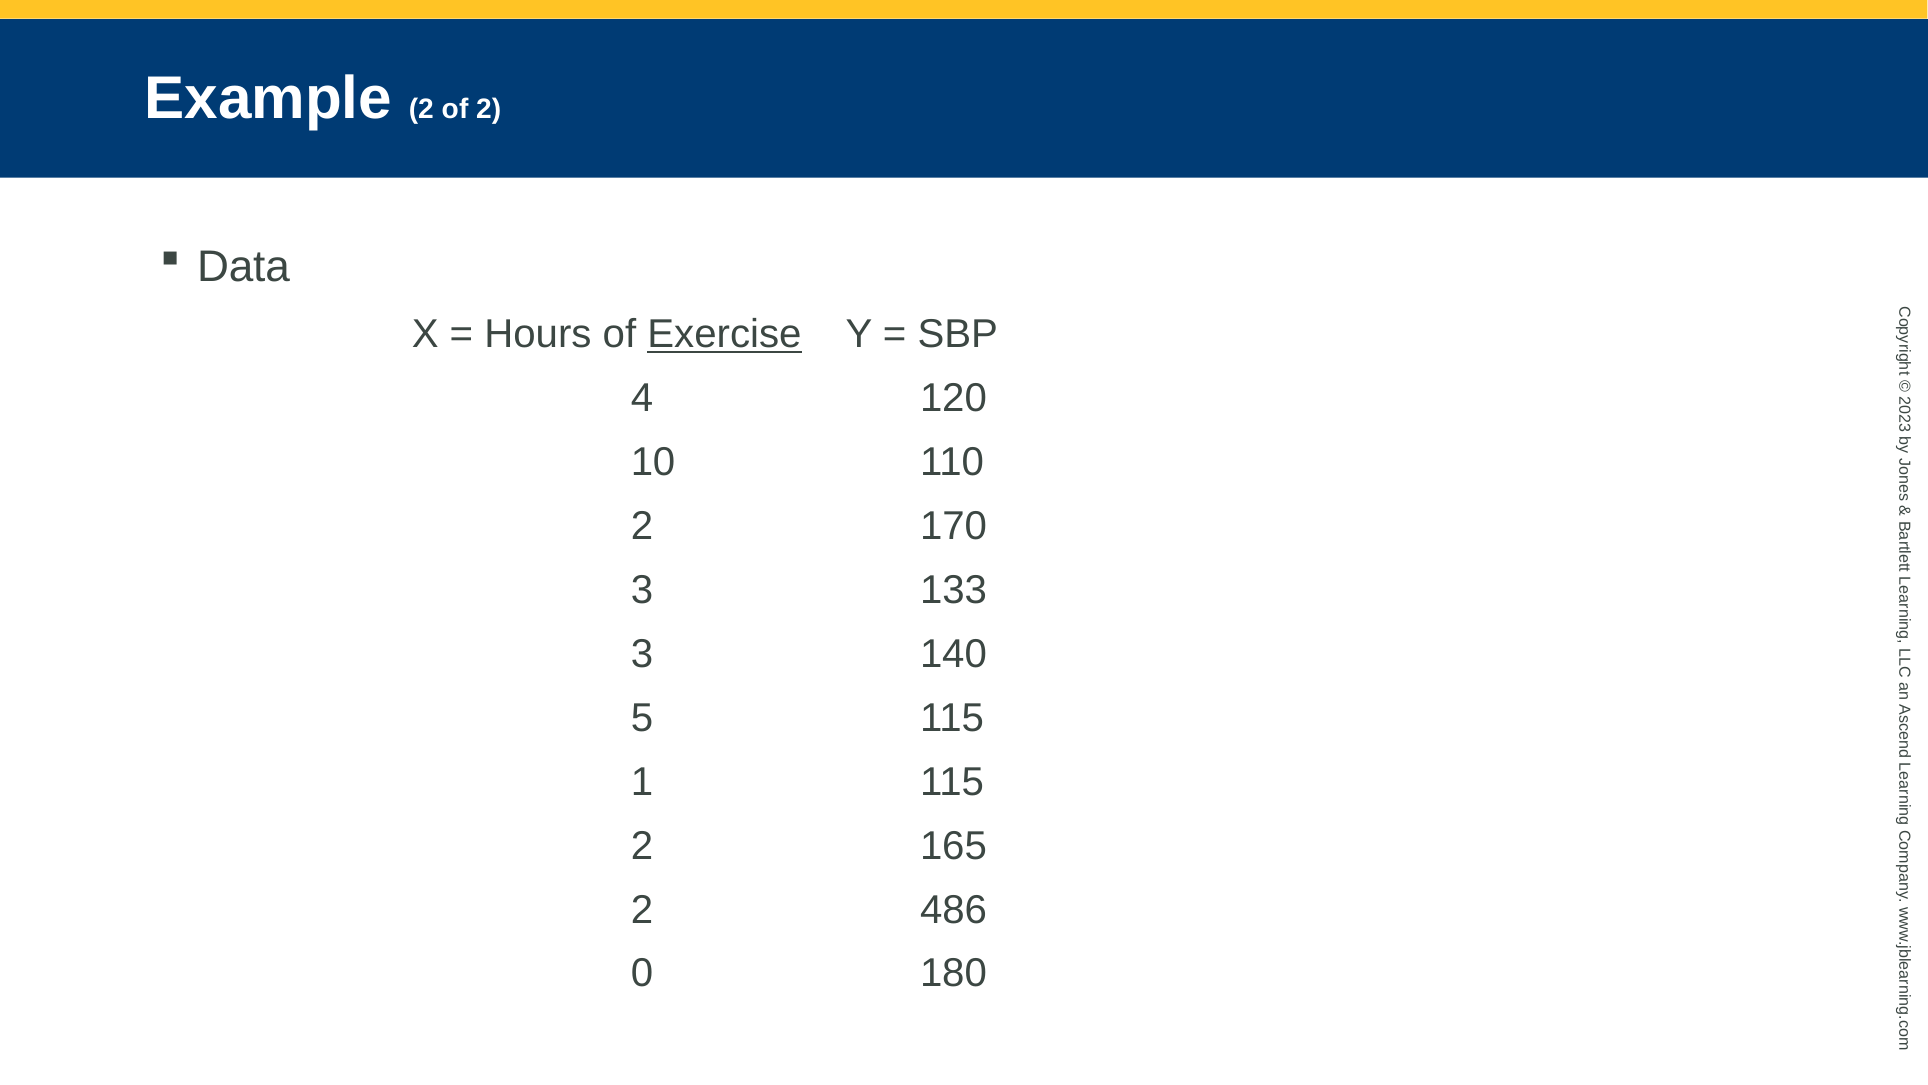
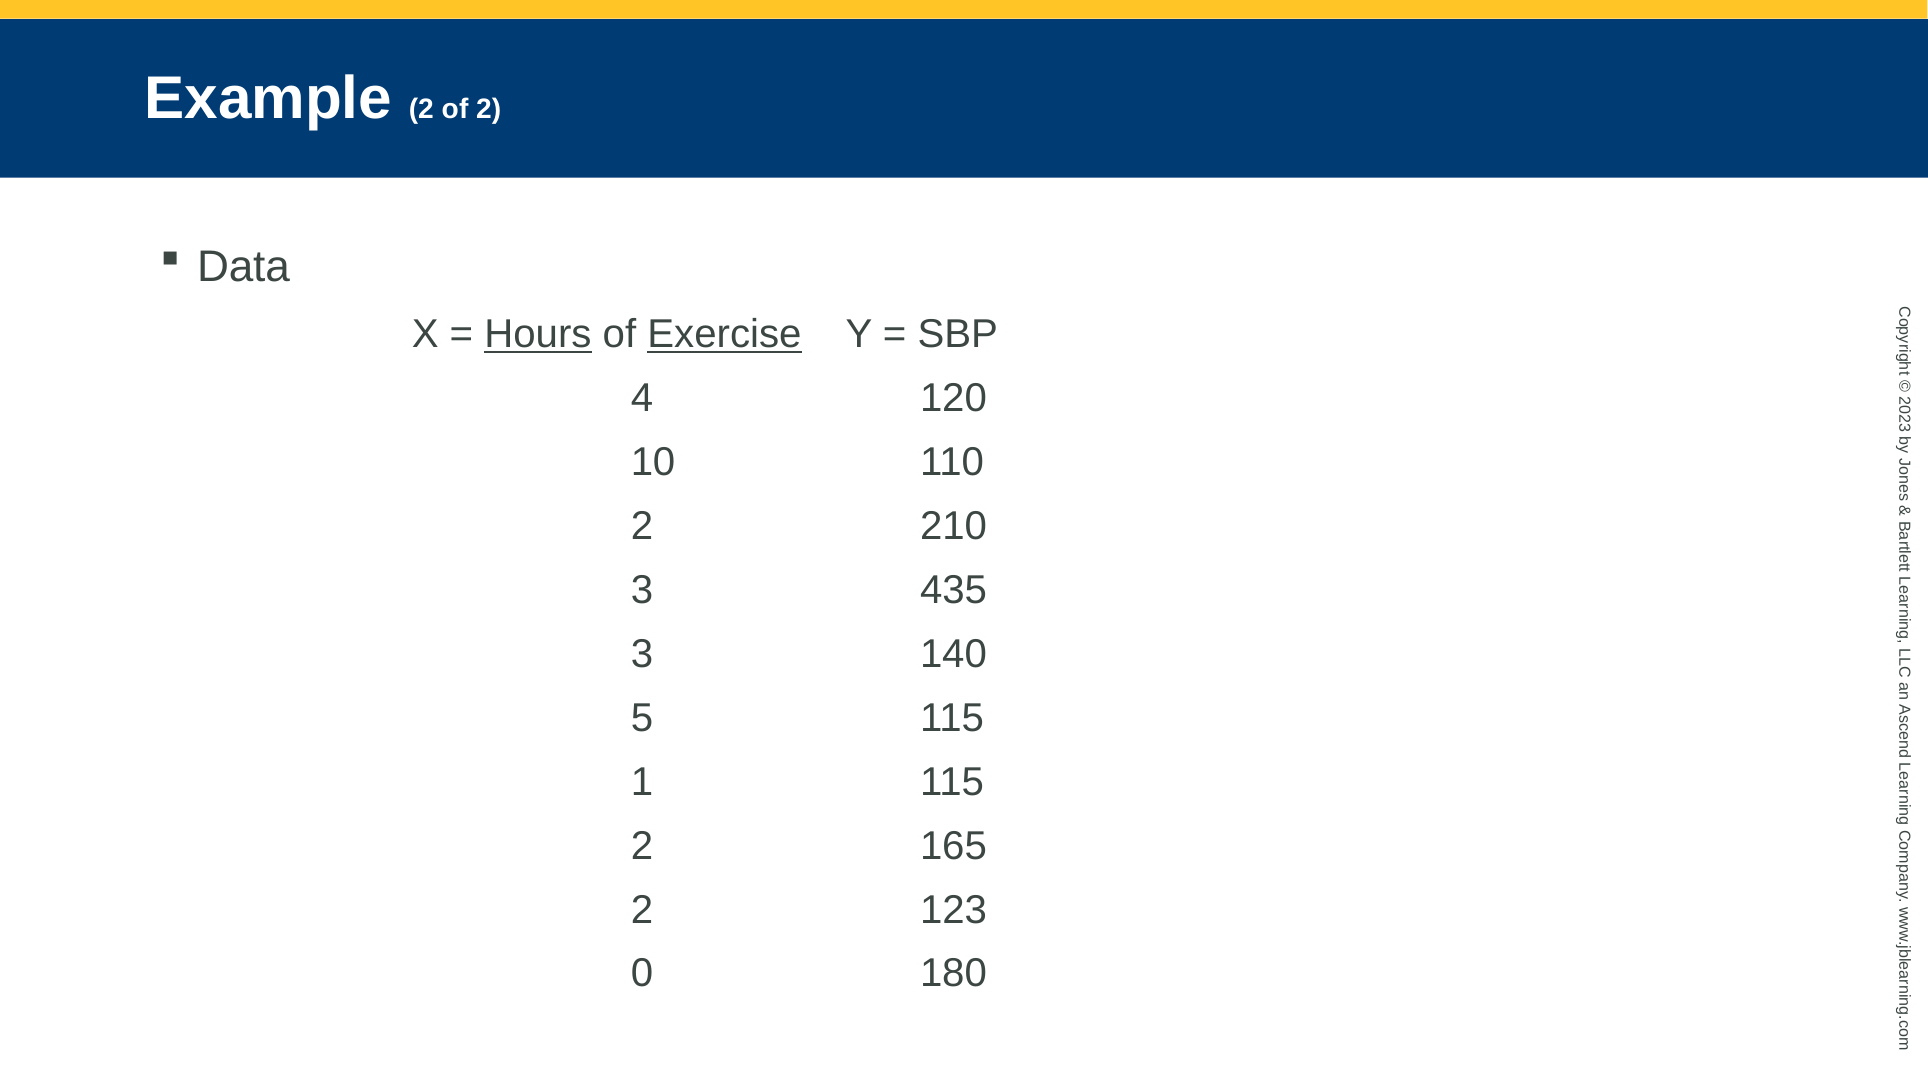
Hours underline: none -> present
170: 170 -> 210
133: 133 -> 435
486: 486 -> 123
